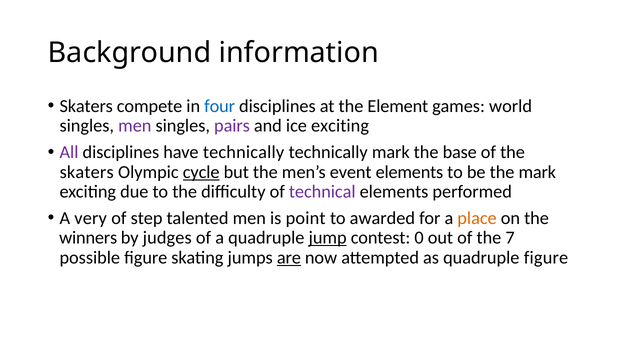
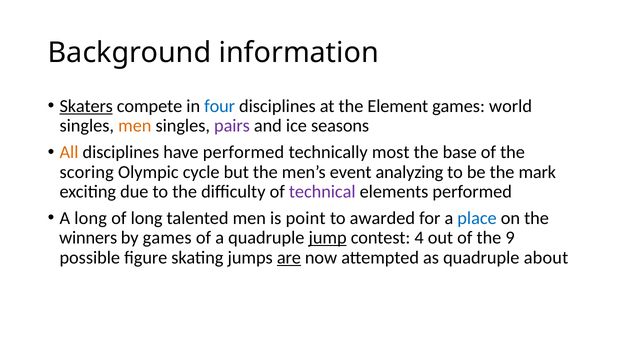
Skaters at (86, 106) underline: none -> present
men at (135, 126) colour: purple -> orange
ice exciting: exciting -> seasons
All colour: purple -> orange
have technically: technically -> performed
technically mark: mark -> most
skaters at (87, 172): skaters -> scoring
cycle underline: present -> none
event elements: elements -> analyzing
A very: very -> long
of step: step -> long
place colour: orange -> blue
by judges: judges -> games
0: 0 -> 4
7: 7 -> 9
quadruple figure: figure -> about
